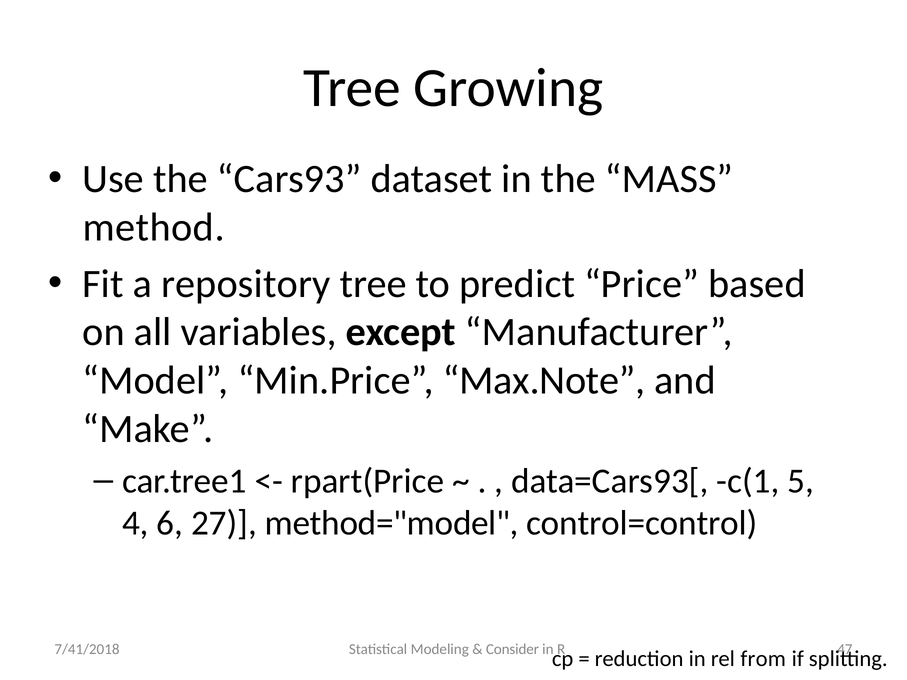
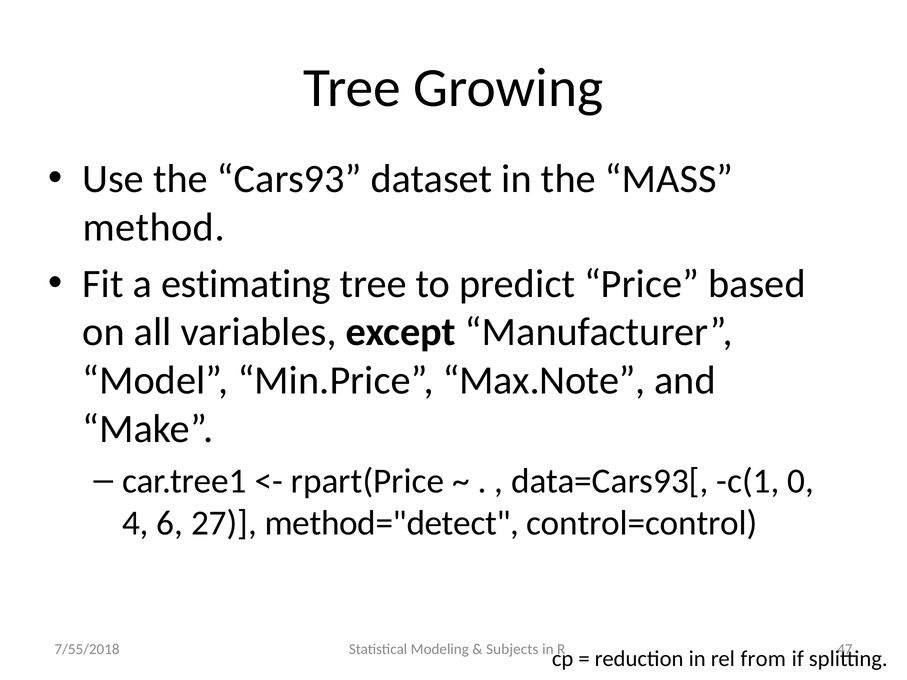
repository: repository -> estimating
5: 5 -> 0
method="model: method="model -> method="detect
Consider: Consider -> Subjects
7/41/2018: 7/41/2018 -> 7/55/2018
